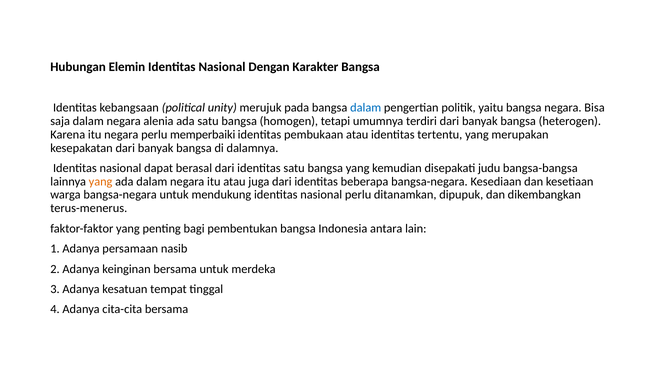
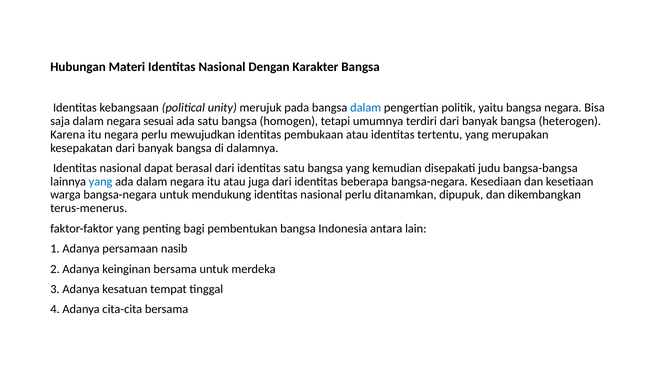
Elemin: Elemin -> Materi
alenia: alenia -> sesuai
memperbaiki: memperbaiki -> mewujudkan
yang at (101, 182) colour: orange -> blue
